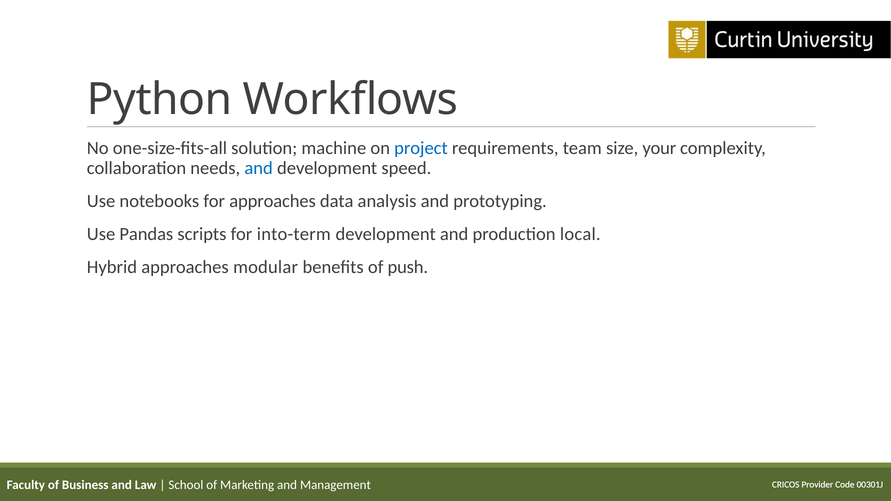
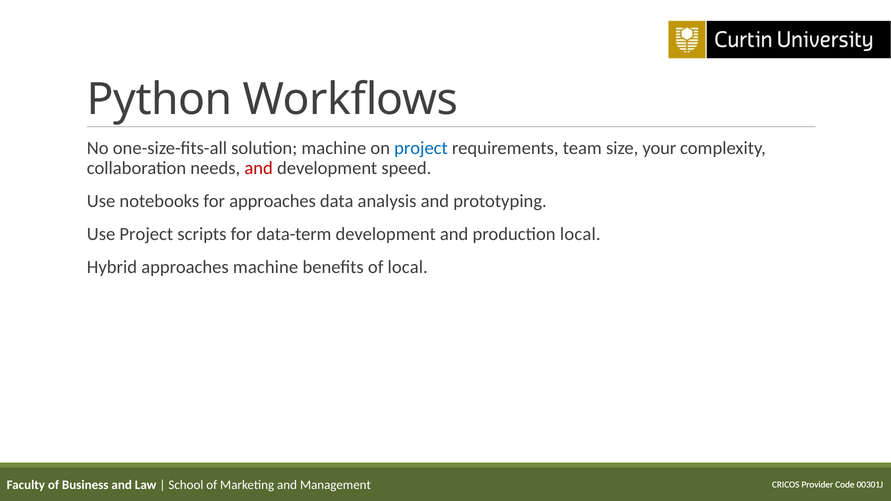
and at (259, 168) colour: blue -> red
Use Pandas: Pandas -> Project
into-term: into-term -> data-term
approaches modular: modular -> machine
of push: push -> local
